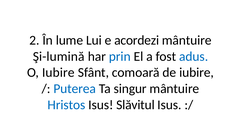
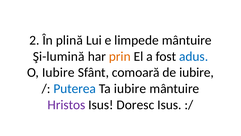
lume: lume -> plină
acordezi: acordezi -> limpede
prin colour: blue -> orange
Ta singur: singur -> iubire
Hristos colour: blue -> purple
Slăvitul: Slăvitul -> Doresc
